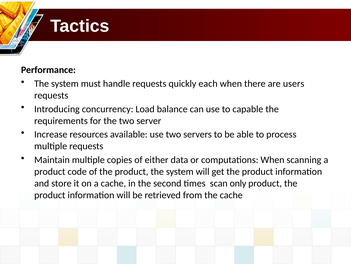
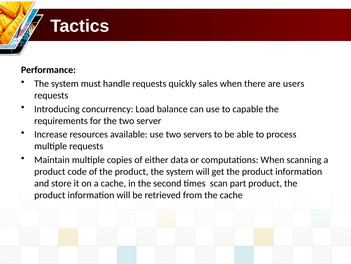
each: each -> sales
only: only -> part
